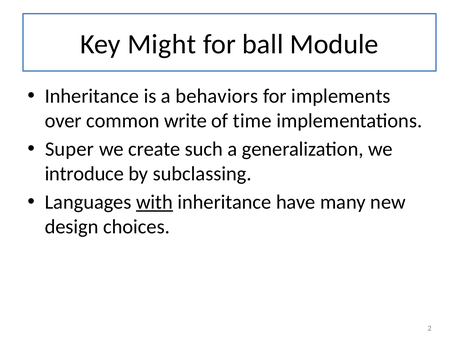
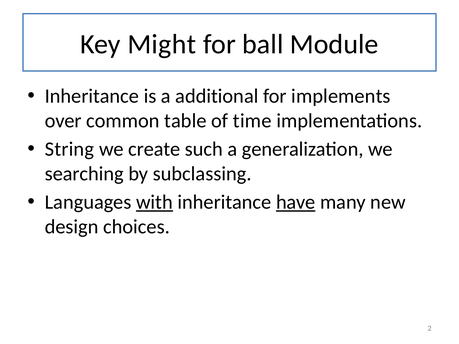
behaviors: behaviors -> additional
write: write -> table
Super: Super -> String
introduce: introduce -> searching
have underline: none -> present
